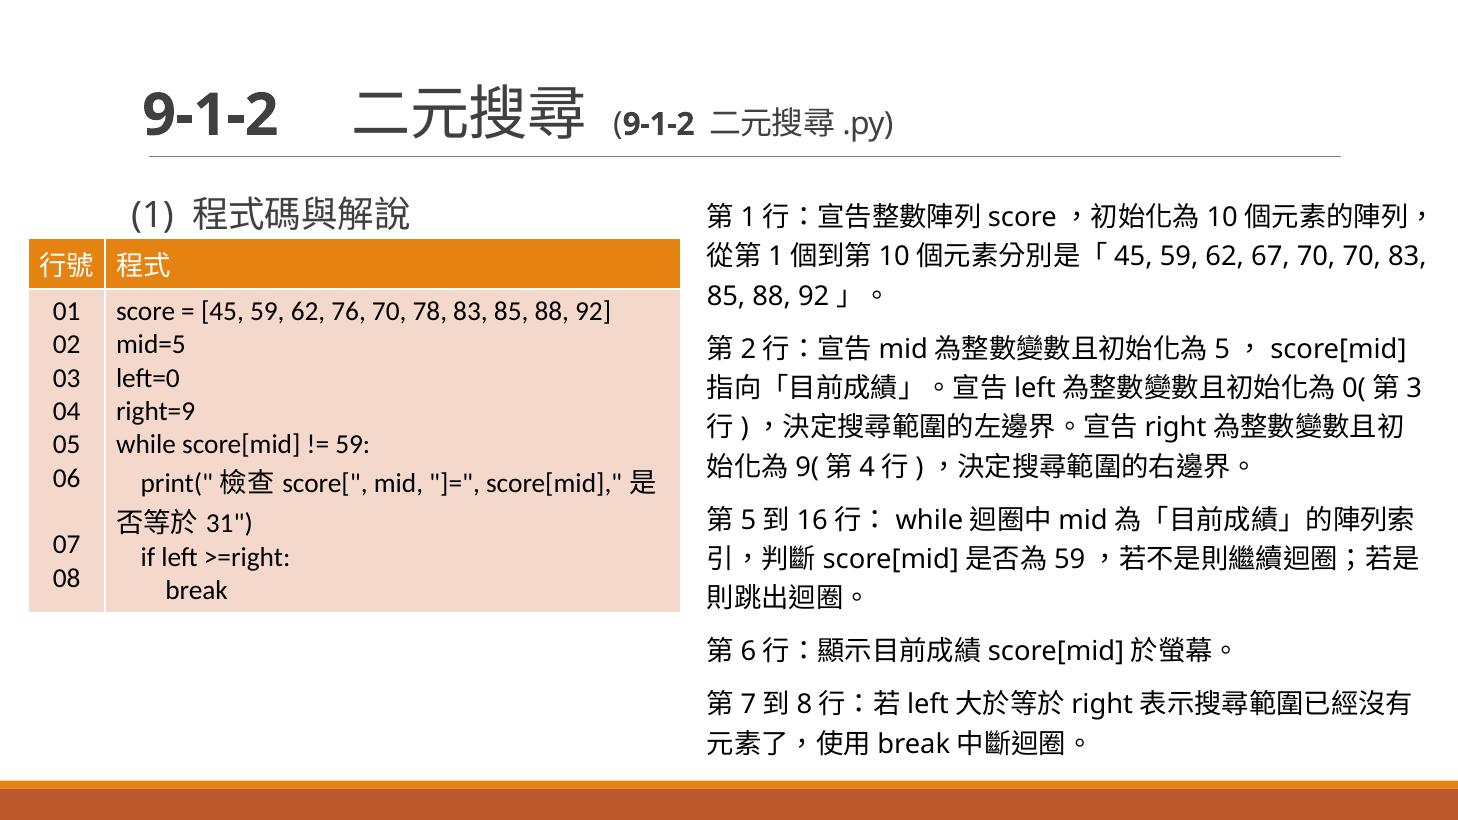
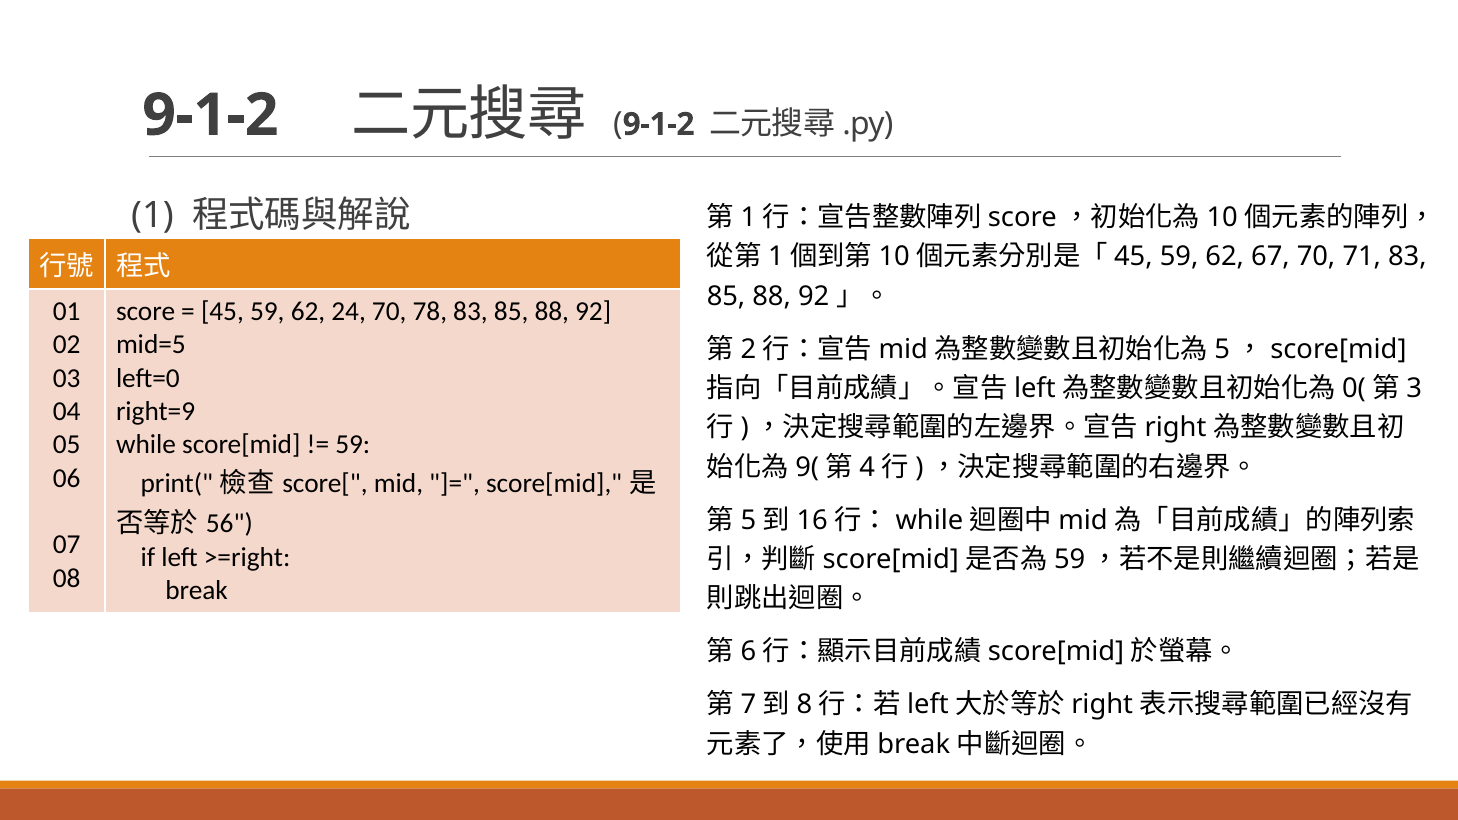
70 70: 70 -> 71
76: 76 -> 24
31: 31 -> 56
